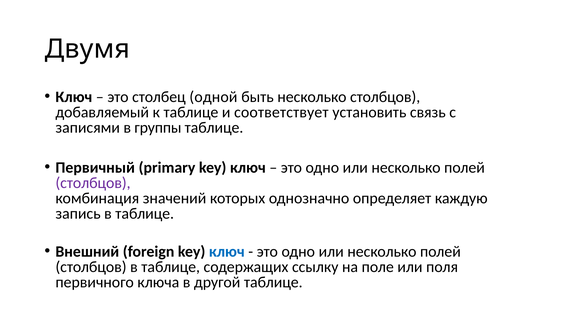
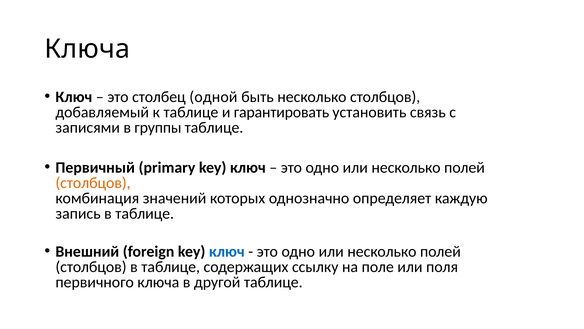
Двумя at (87, 49): Двумя -> Ключа
соответствует: соответствует -> гарантировать
столбцов at (93, 183) colour: purple -> orange
